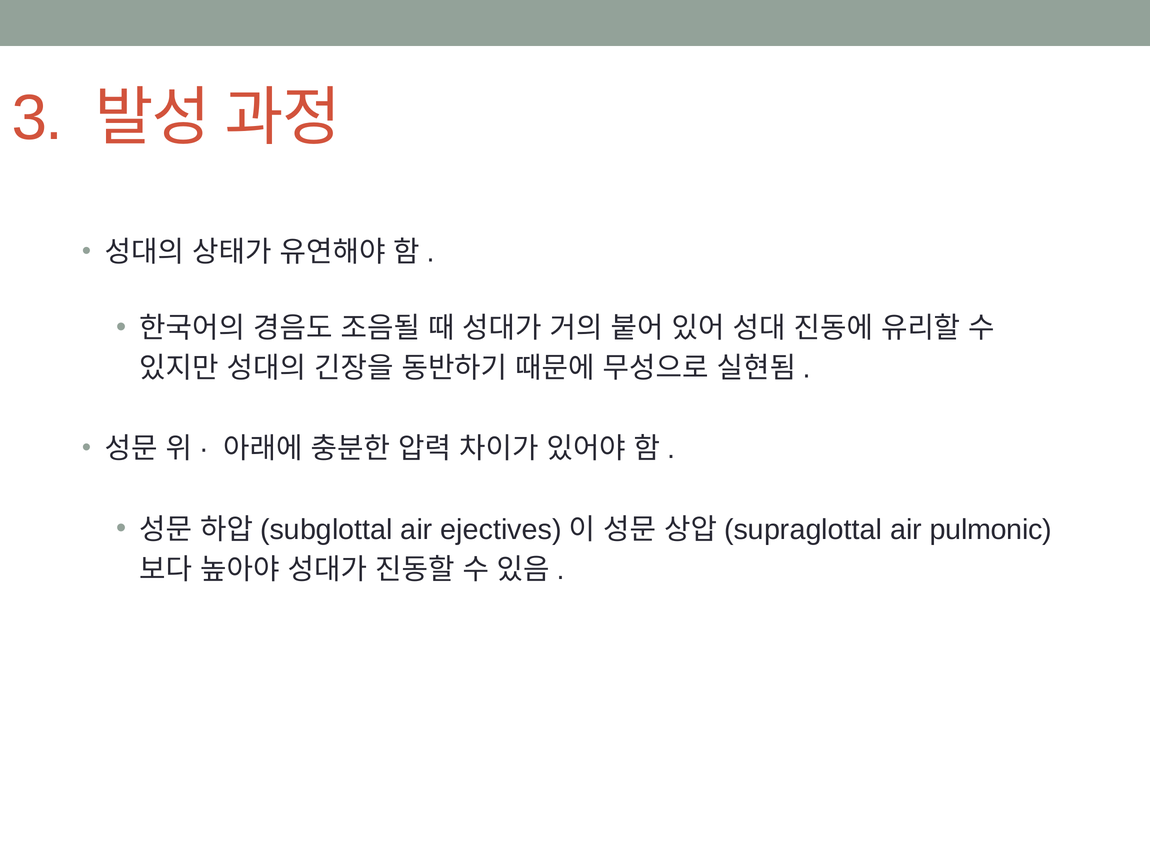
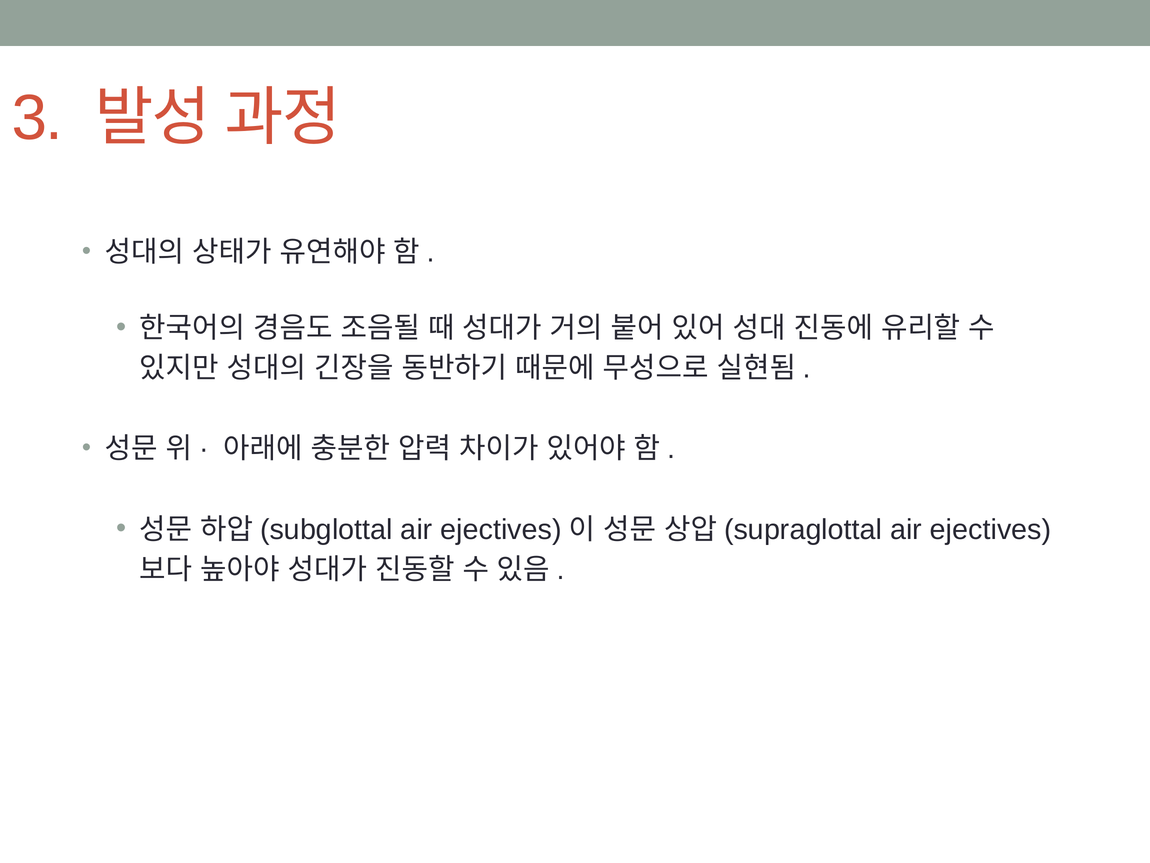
pulmonic at (991, 529): pulmonic -> ejectives
